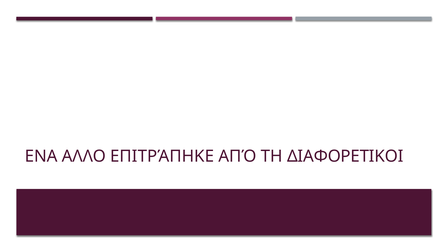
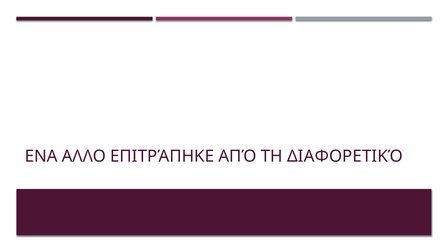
ΔΙΑΦΟΡΕΤΙΚΟΙ: ΔΙΑΦΟΡΕΤΙΚΟΙ -> ΔΙΑΦΟΡΕΤΙΚΌ
